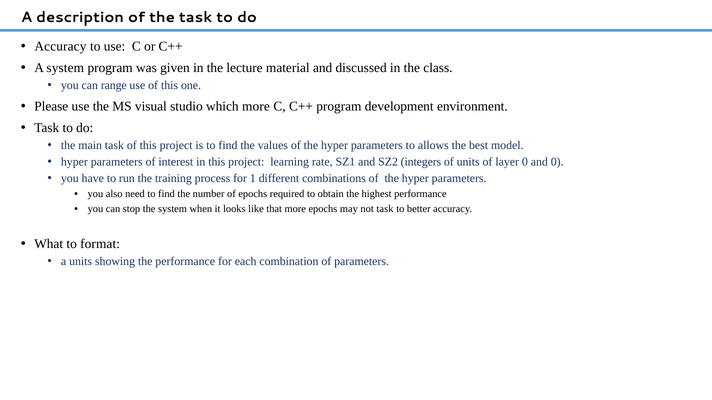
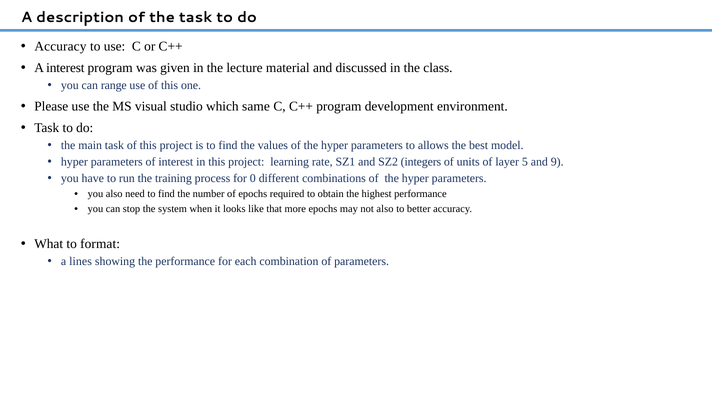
A system: system -> interest
which more: more -> same
layer 0: 0 -> 5
and 0: 0 -> 9
1: 1 -> 0
not task: task -> also
a units: units -> lines
